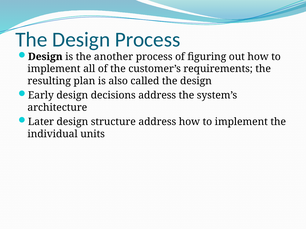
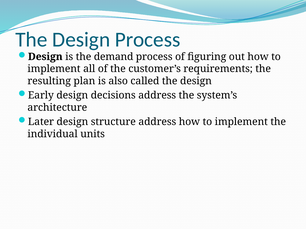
another: another -> demand
